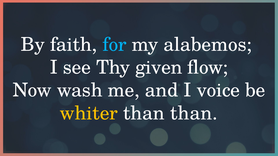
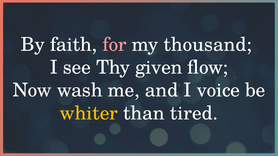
for colour: light blue -> pink
alabemos: alabemos -> thousand
than than: than -> tired
